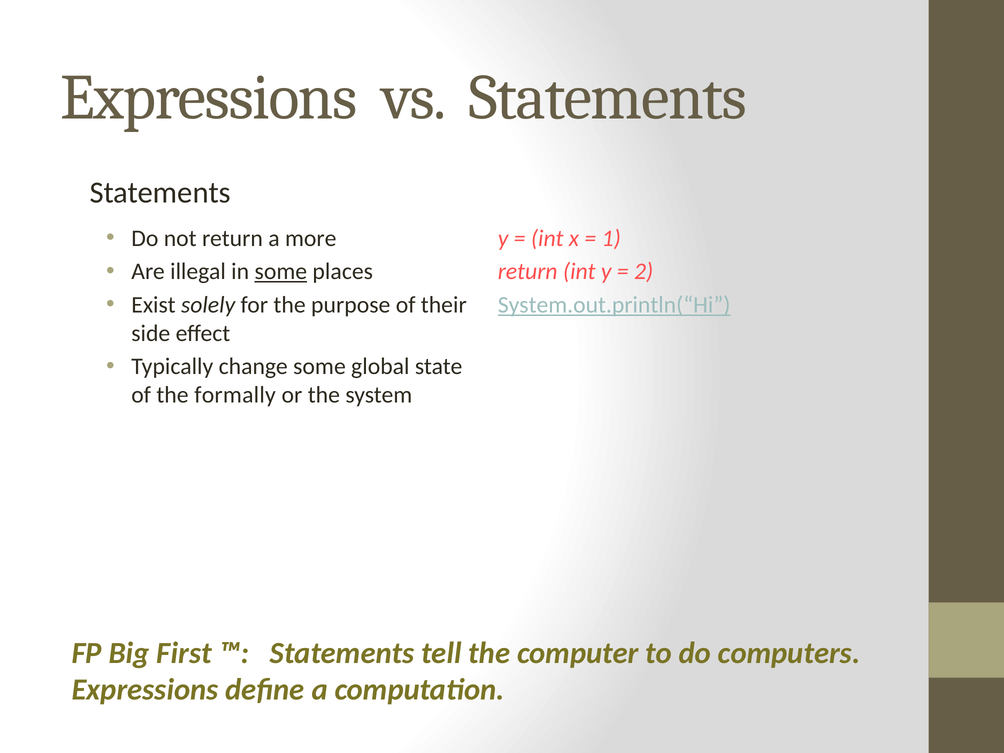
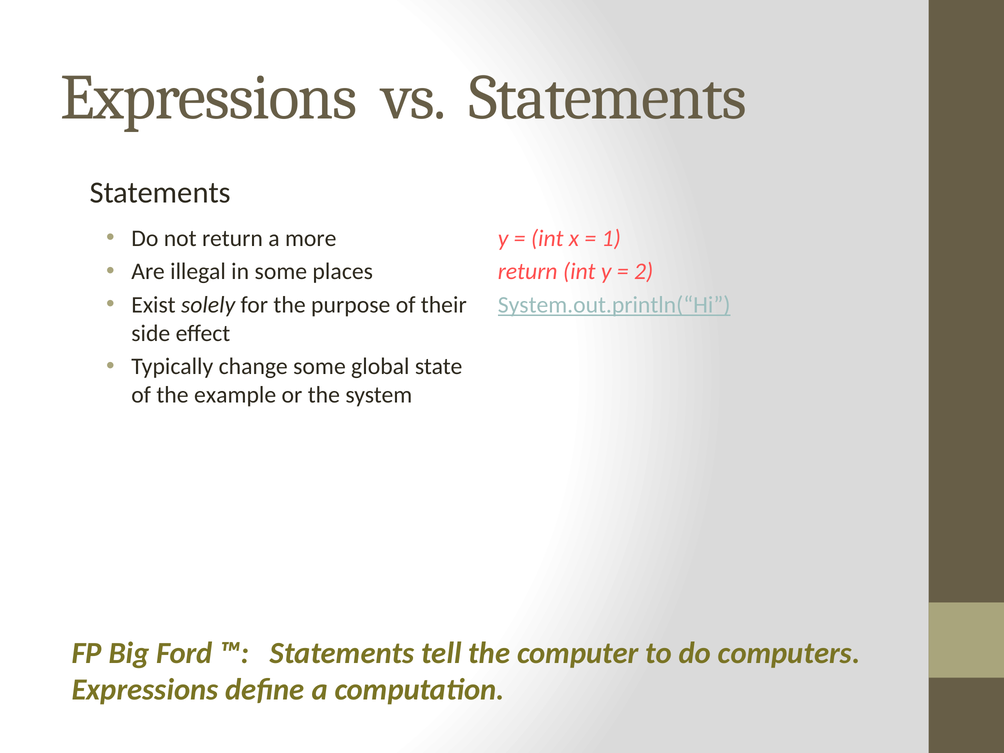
some at (281, 272) underline: present -> none
formally: formally -> example
First: First -> Ford
